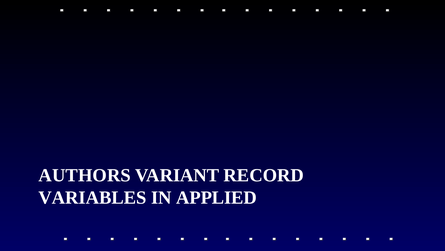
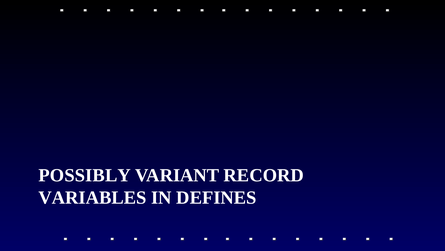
AUTHORS: AUTHORS -> POSSIBLY
APPLIED: APPLIED -> DEFINES
